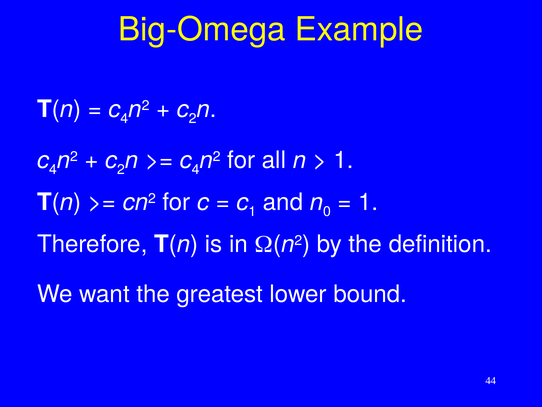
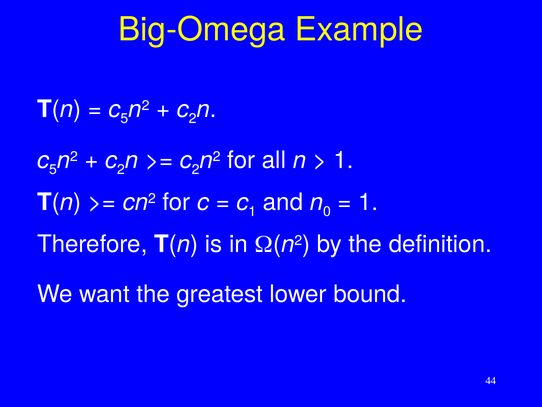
4 at (125, 119): 4 -> 5
4 at (53, 169): 4 -> 5
4 at (196, 169): 4 -> 2
